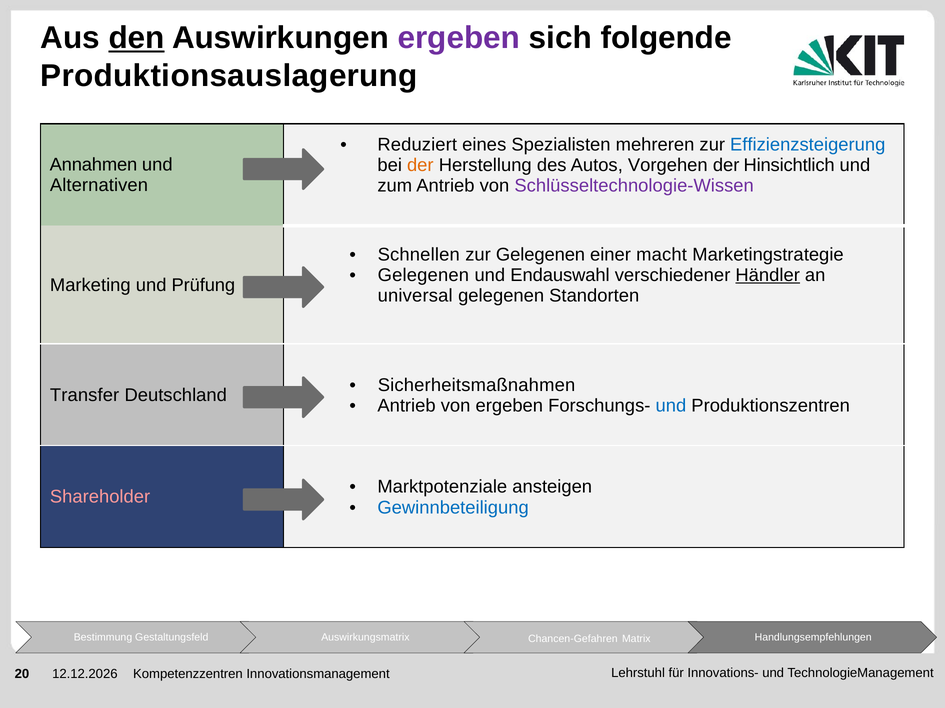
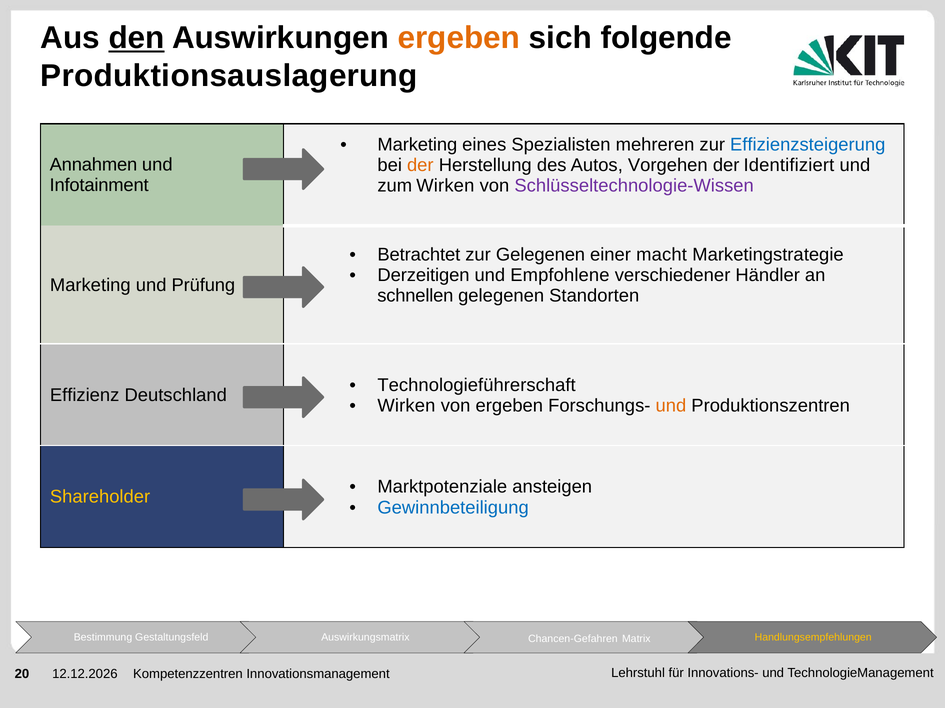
ergeben at (459, 38) colour: purple -> orange
Reduziert at (417, 145): Reduziert -> Marketing
Hinsichtlich: Hinsichtlich -> Identifiziert
Alternativen: Alternativen -> Infotainment
zum Antrieb: Antrieb -> Wirken
Schnellen: Schnellen -> Betrachtet
Gelegenen at (423, 275): Gelegenen -> Derzeitigen
Endauswahl: Endauswahl -> Empfohlene
Händler underline: present -> none
universal: universal -> schnellen
Sicherheitsmaßnahmen: Sicherheitsmaßnahmen -> Technologieführerschaft
Transfer: Transfer -> Effizienz
Antrieb at (407, 406): Antrieb -> Wirken
und at (671, 406) colour: blue -> orange
Shareholder colour: pink -> yellow
Handlungsempfehlungen colour: white -> yellow
